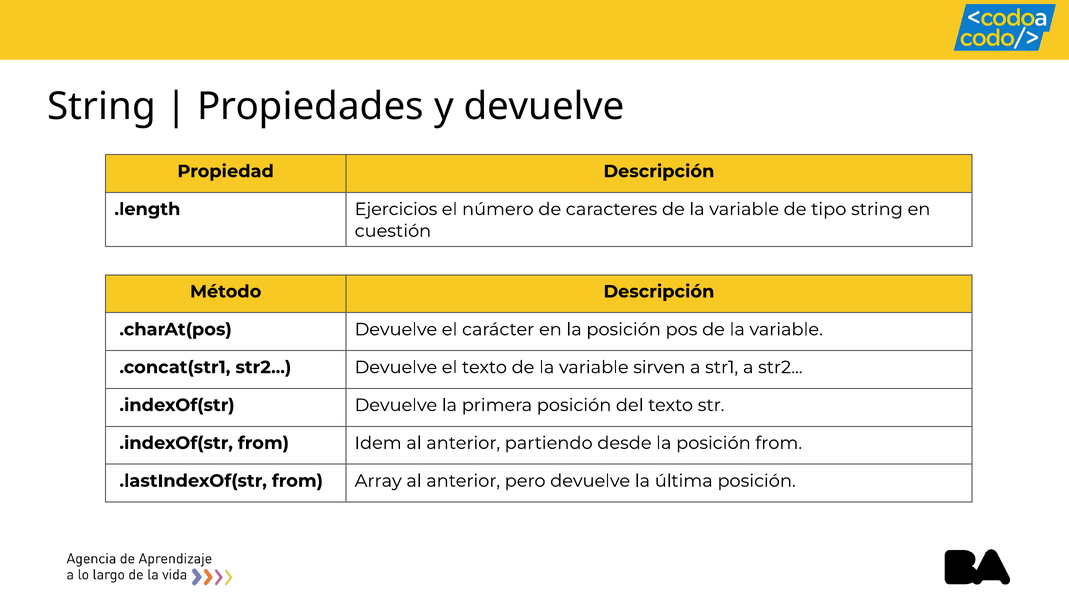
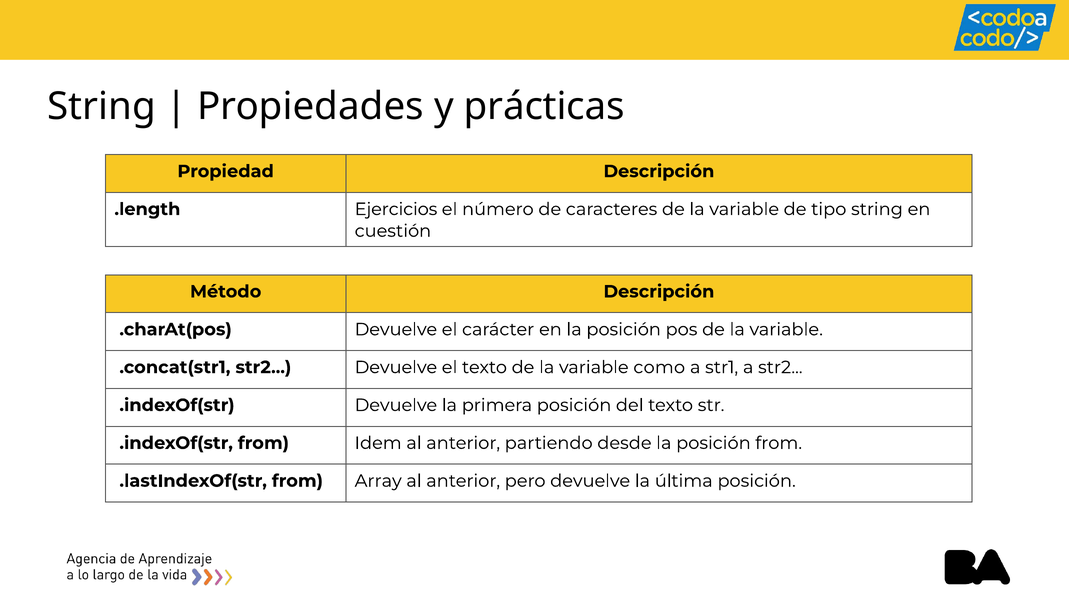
y devuelve: devuelve -> prácticas
sirven: sirven -> como
